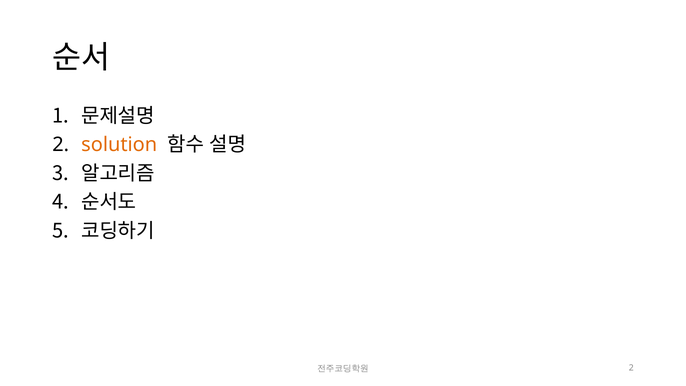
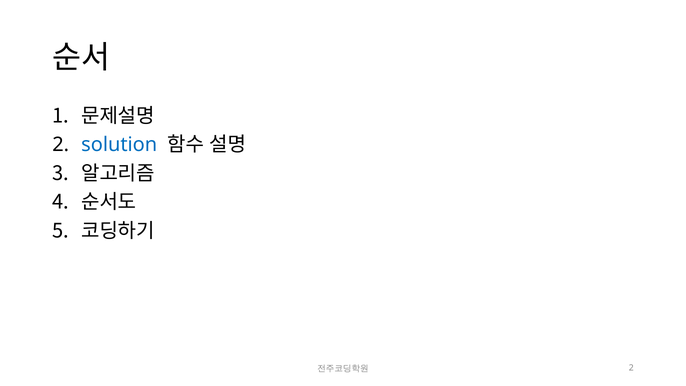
solution colour: orange -> blue
